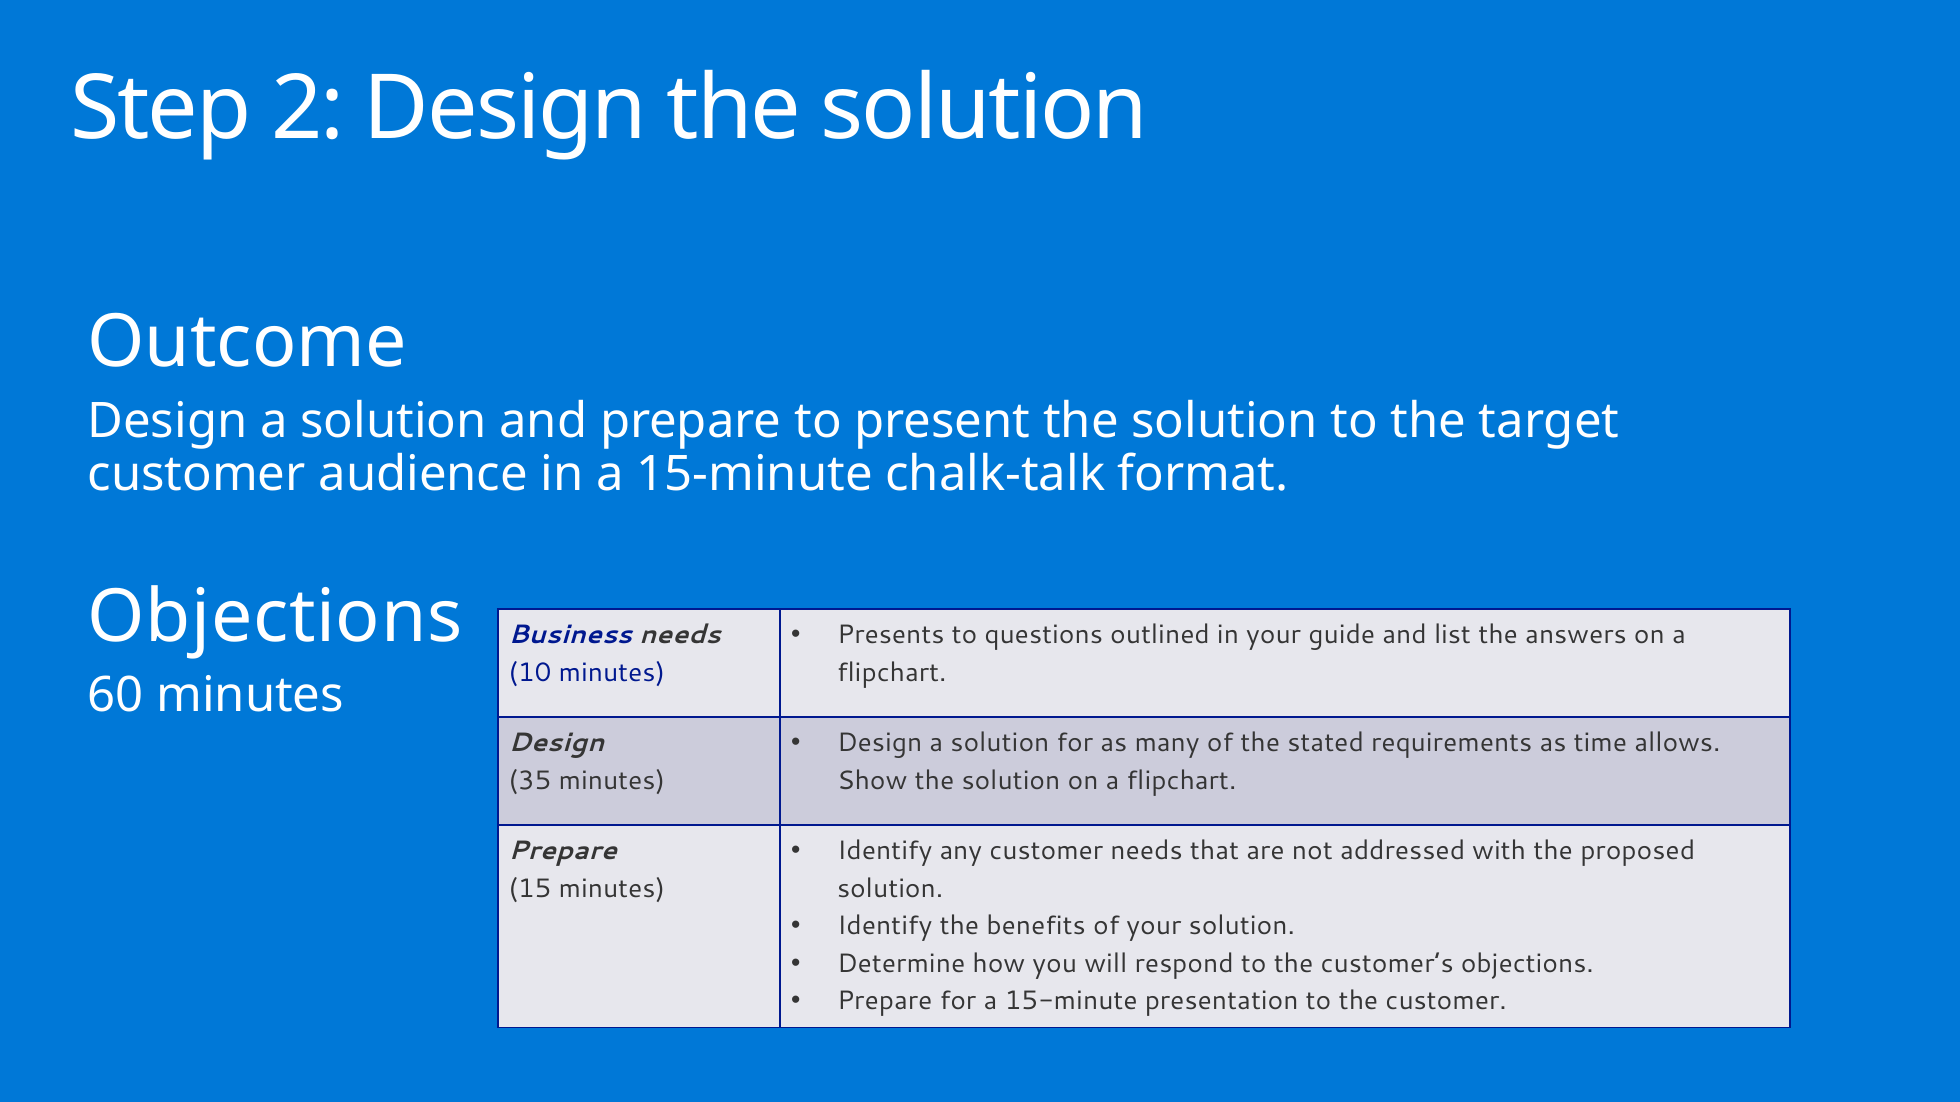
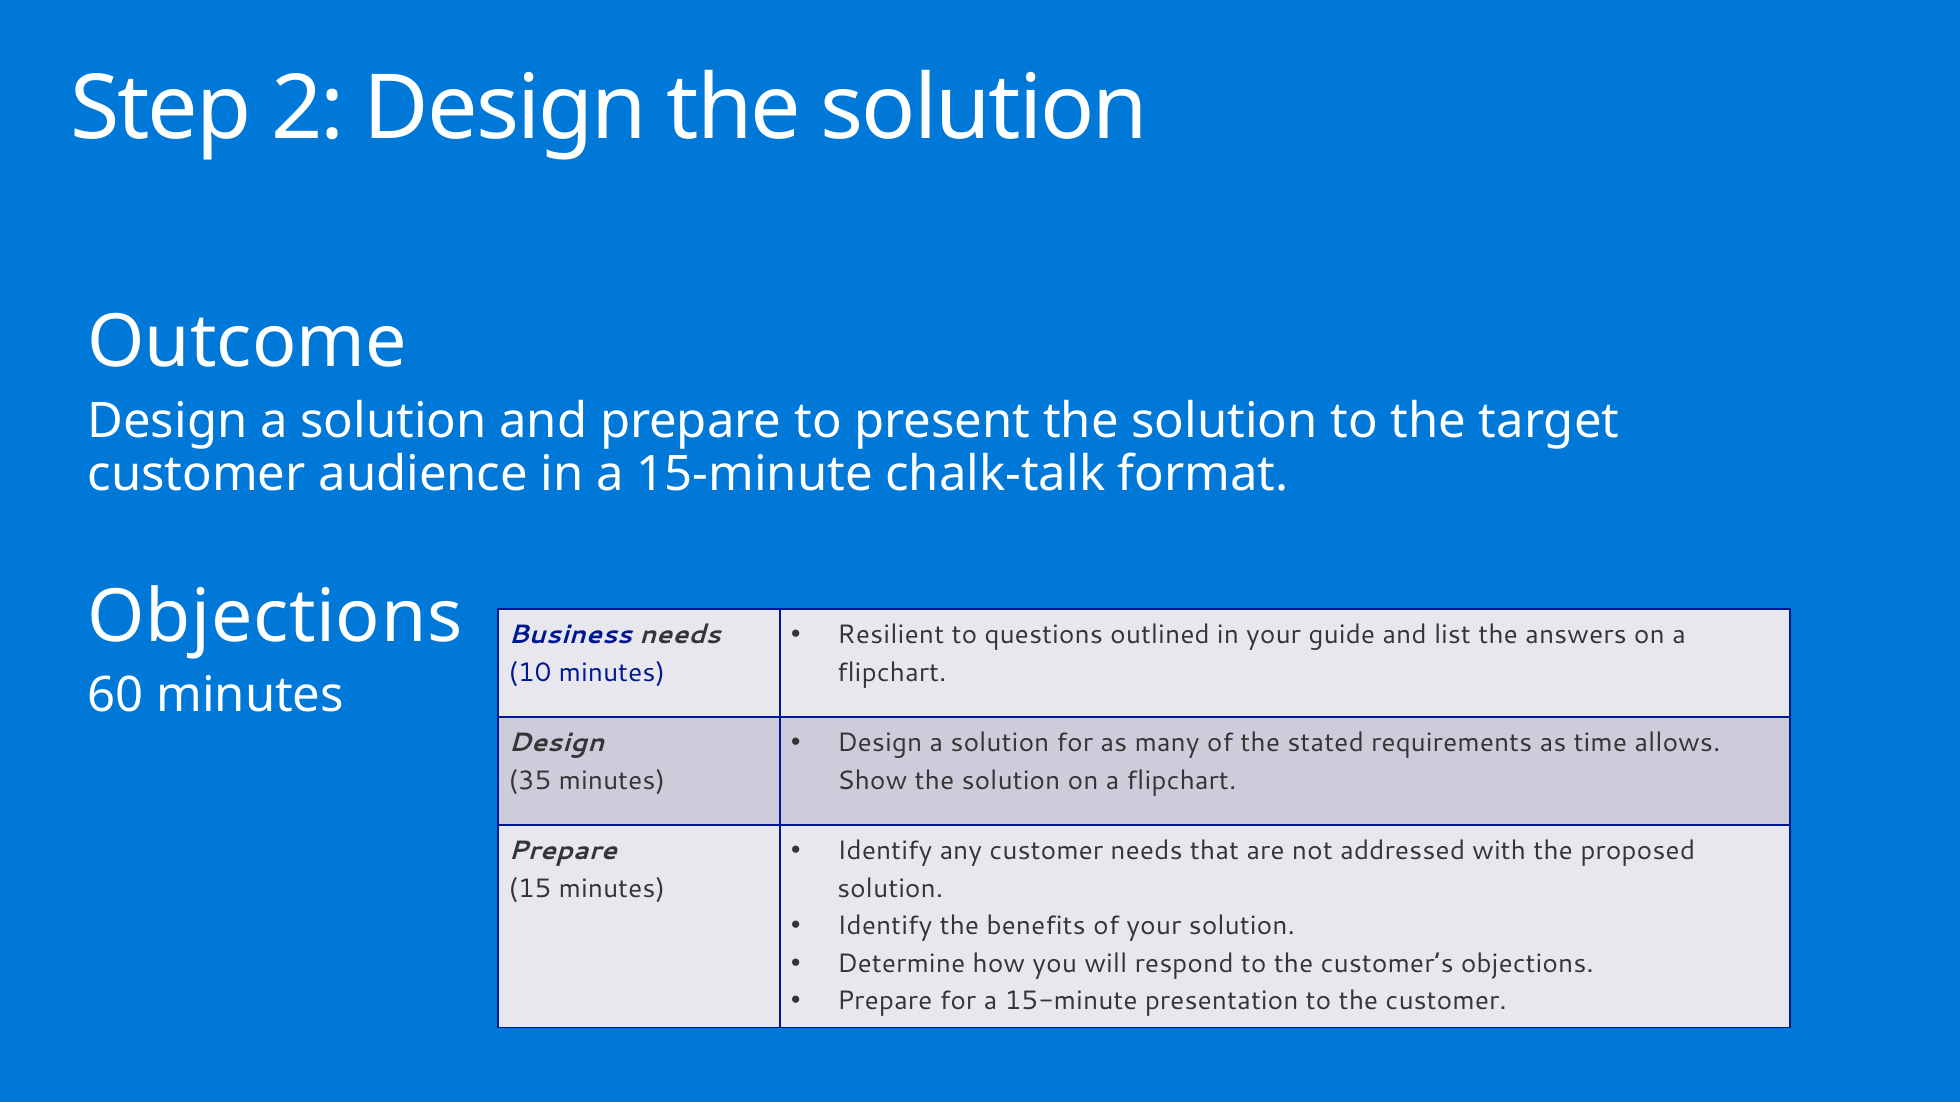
Presents: Presents -> Resilient
